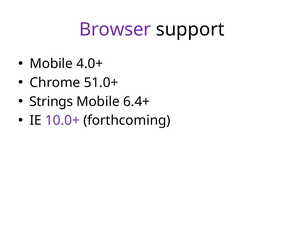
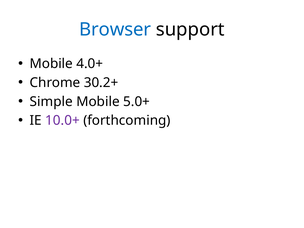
Browser colour: purple -> blue
51.0+: 51.0+ -> 30.2+
Strings: Strings -> Simple
6.4+: 6.4+ -> 5.0+
